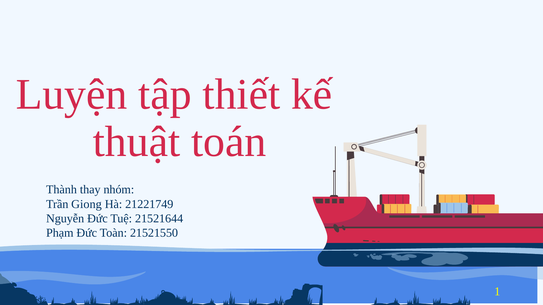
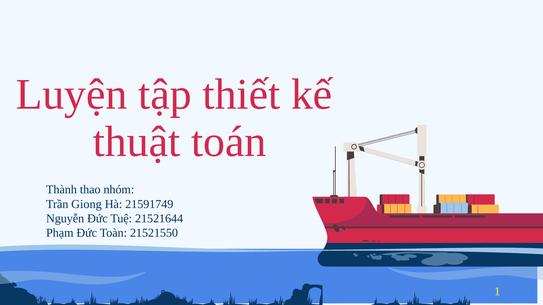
thay: thay -> thao
21221749: 21221749 -> 21591749
